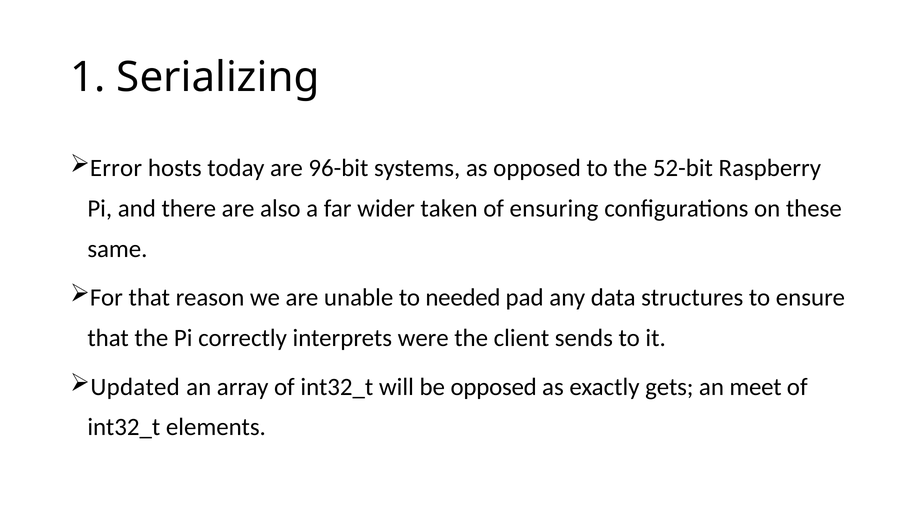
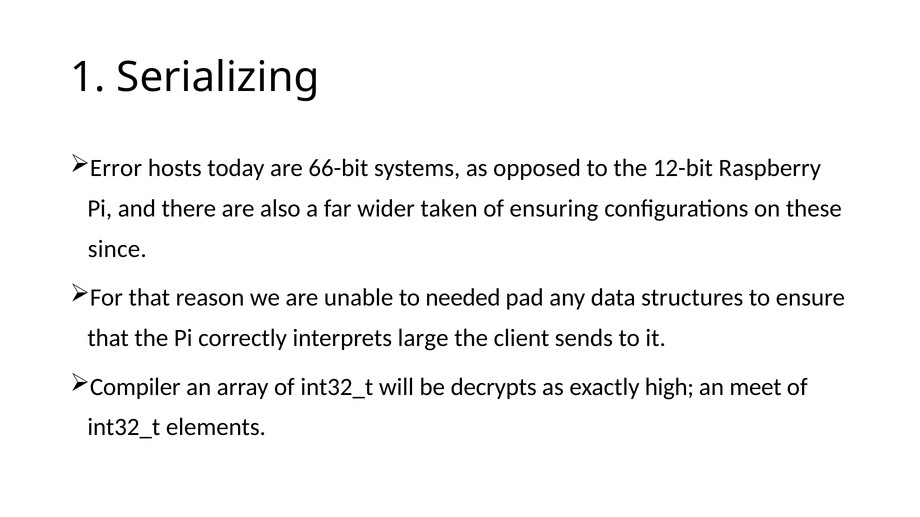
96-bit: 96-bit -> 66-bit
52-bit: 52-bit -> 12-bit
same: same -> since
were: were -> large
Updated: Updated -> Compiler
be opposed: opposed -> decrypts
gets: gets -> high
